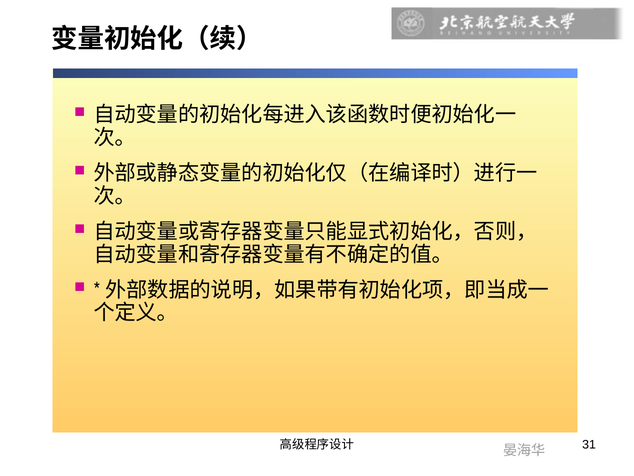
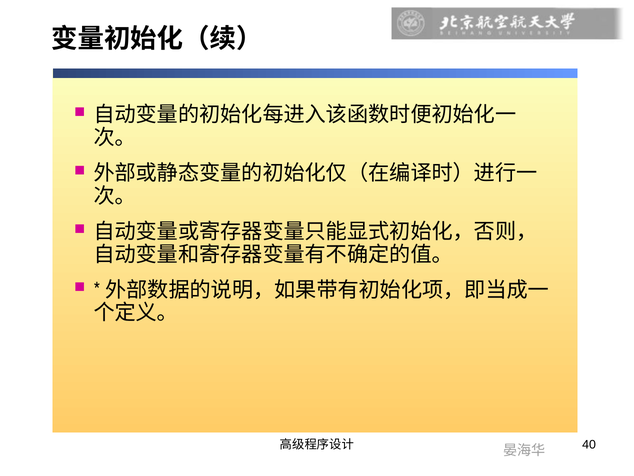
31: 31 -> 40
